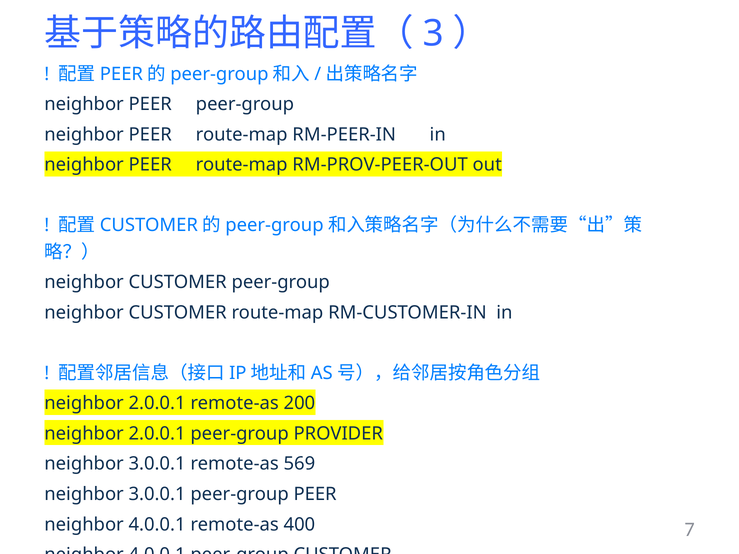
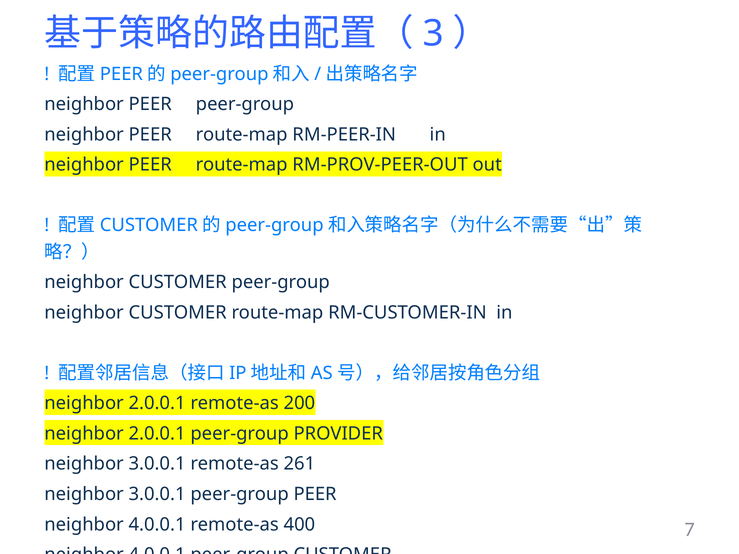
569: 569 -> 261
